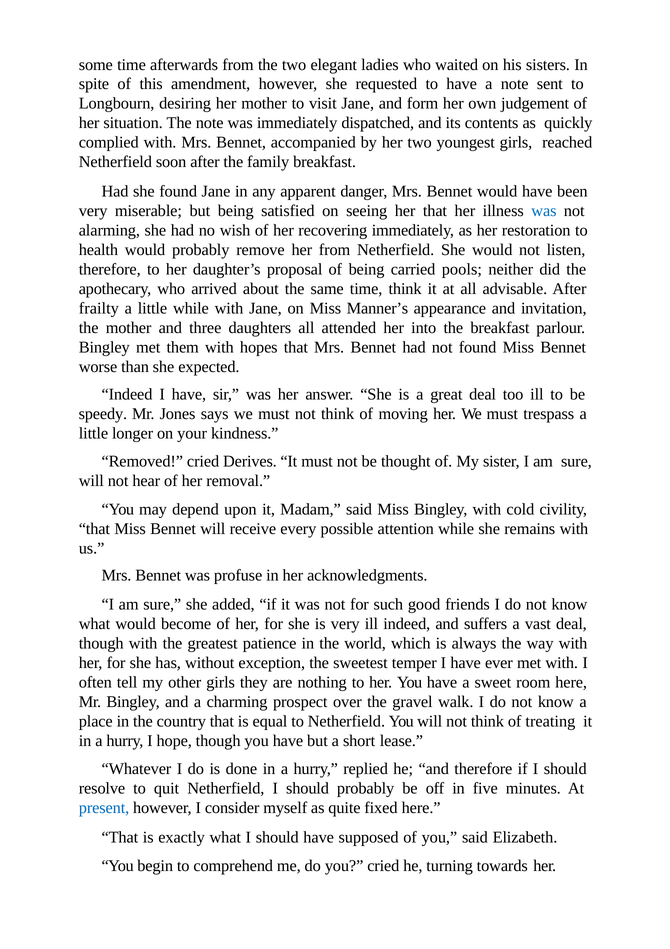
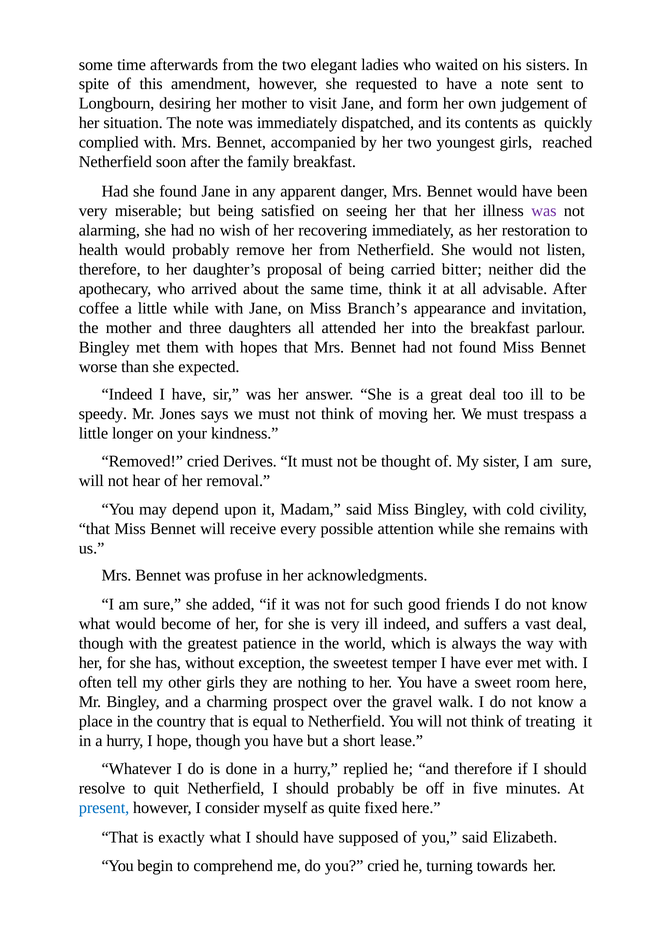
was at (544, 211) colour: blue -> purple
pools: pools -> bitter
frailty: frailty -> coffee
Manner’s: Manner’s -> Branch’s
